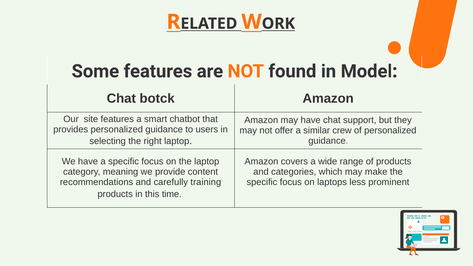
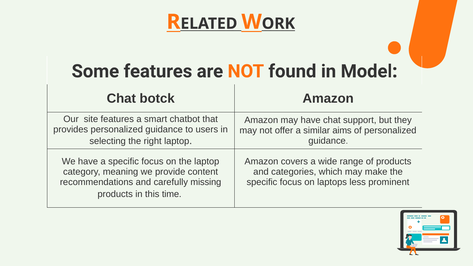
crew: crew -> aims
training: training -> missing
